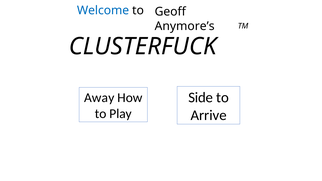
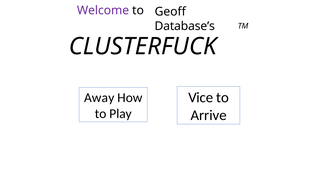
Welcome colour: blue -> purple
Anymore’s: Anymore’s -> Database’s
Side: Side -> Vice
